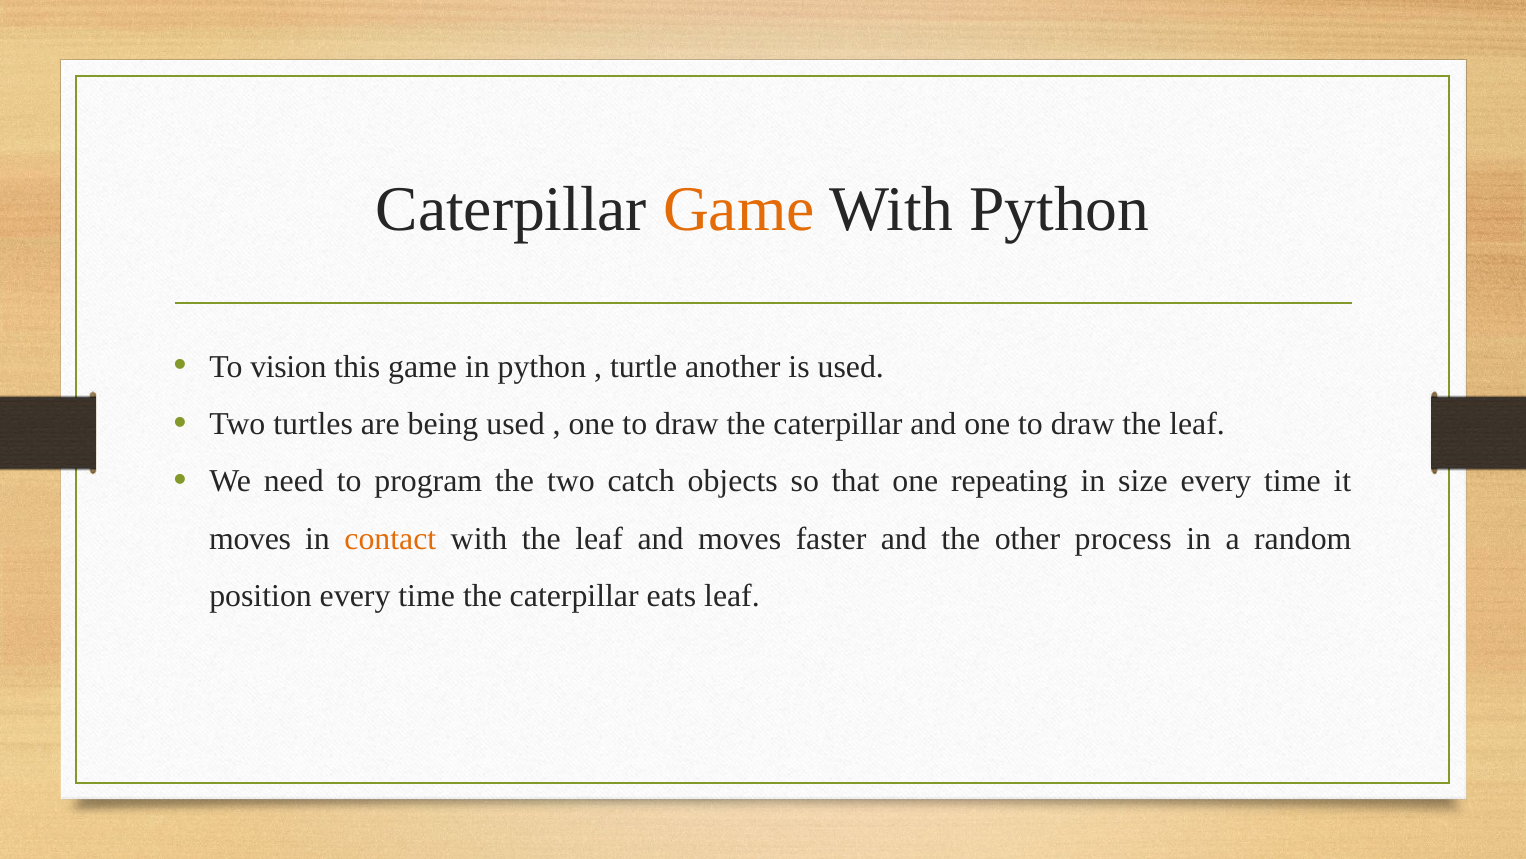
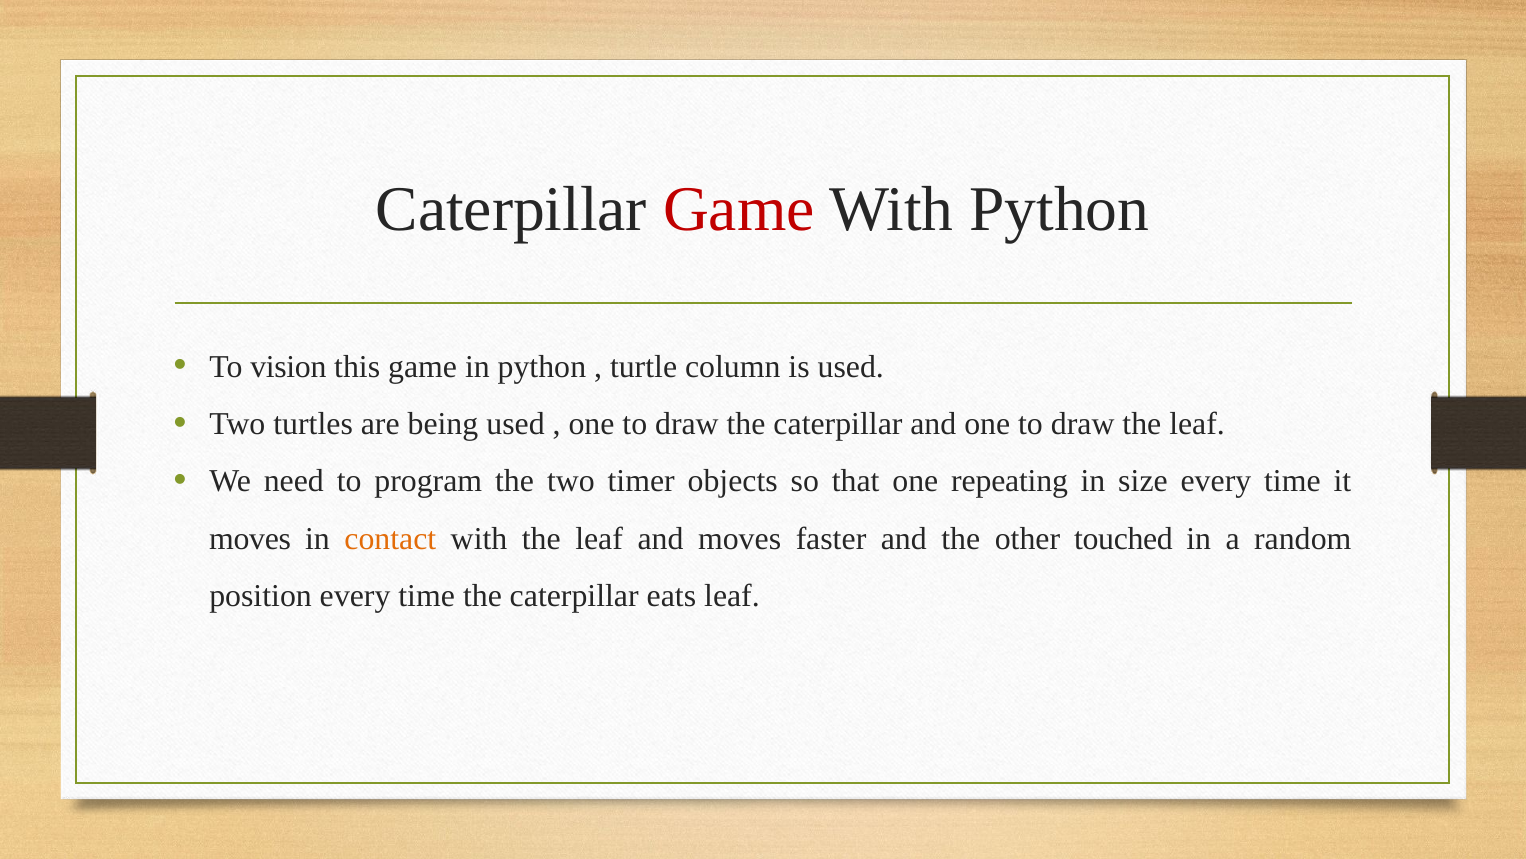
Game at (739, 209) colour: orange -> red
another: another -> column
catch: catch -> timer
process: process -> touched
